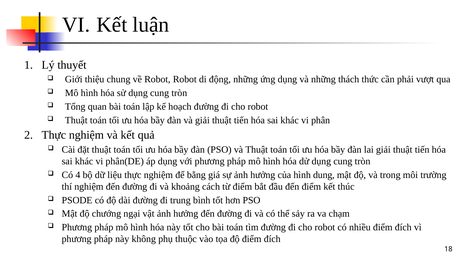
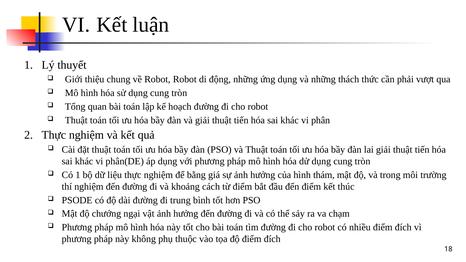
Có 4: 4 -> 1
dung: dung -> thám
